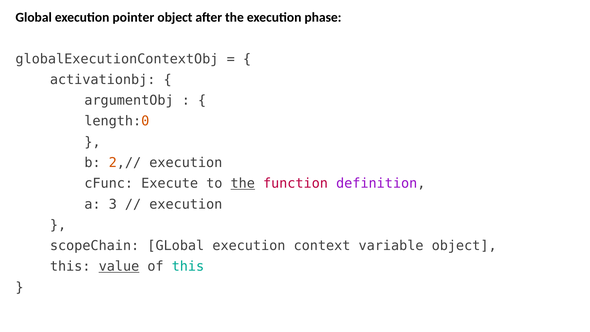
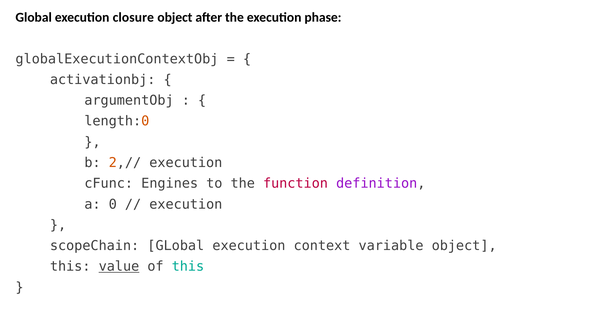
pointer: pointer -> closure
Execute: Execute -> Engines
the at (243, 183) underline: present -> none
3: 3 -> 0
